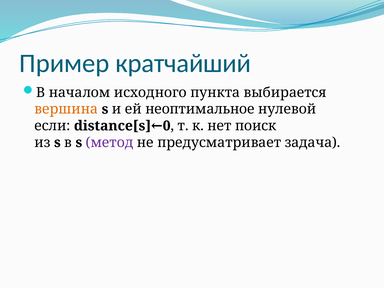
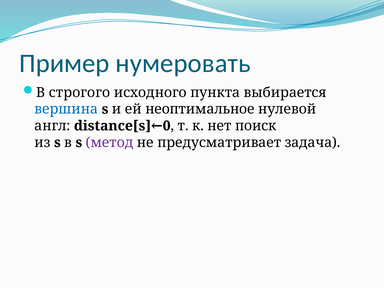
кратчайший: кратчайший -> нумеровать
началом: началом -> строгого
вершина colour: orange -> blue
если: если -> англ
